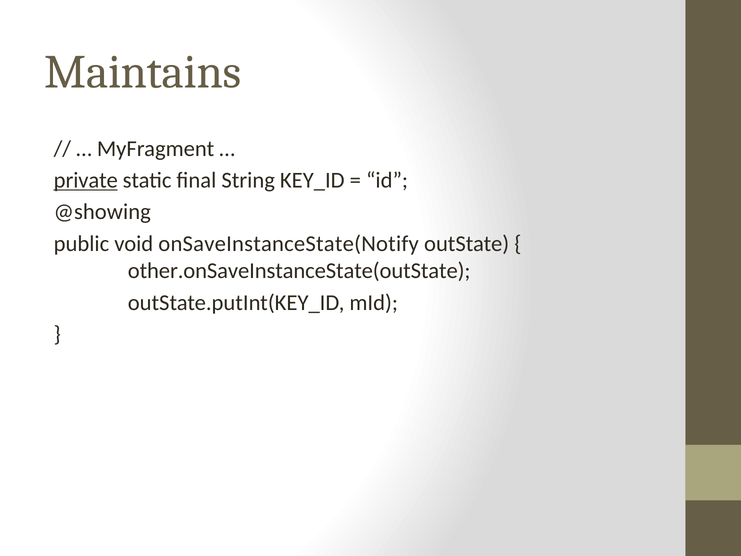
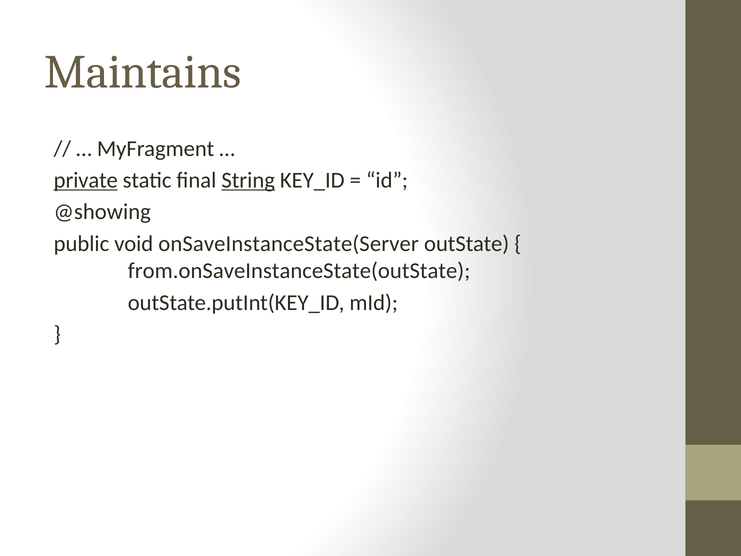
String underline: none -> present
onSaveInstanceState(Notify: onSaveInstanceState(Notify -> onSaveInstanceState(Server
other.onSaveInstanceState(outState: other.onSaveInstanceState(outState -> from.onSaveInstanceState(outState
